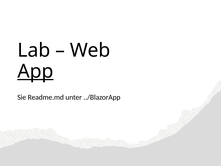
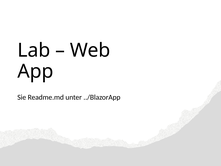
App underline: present -> none
